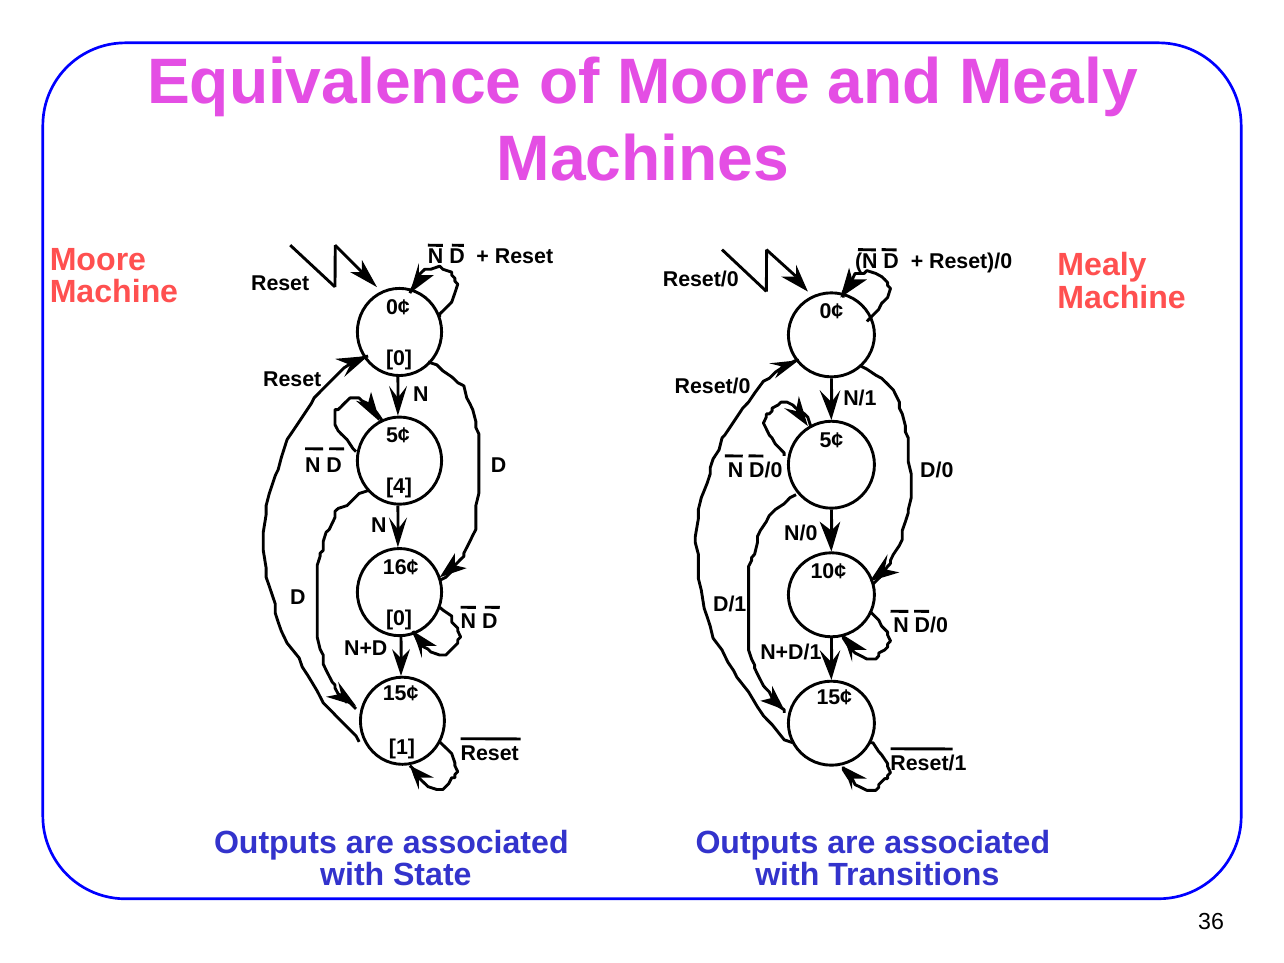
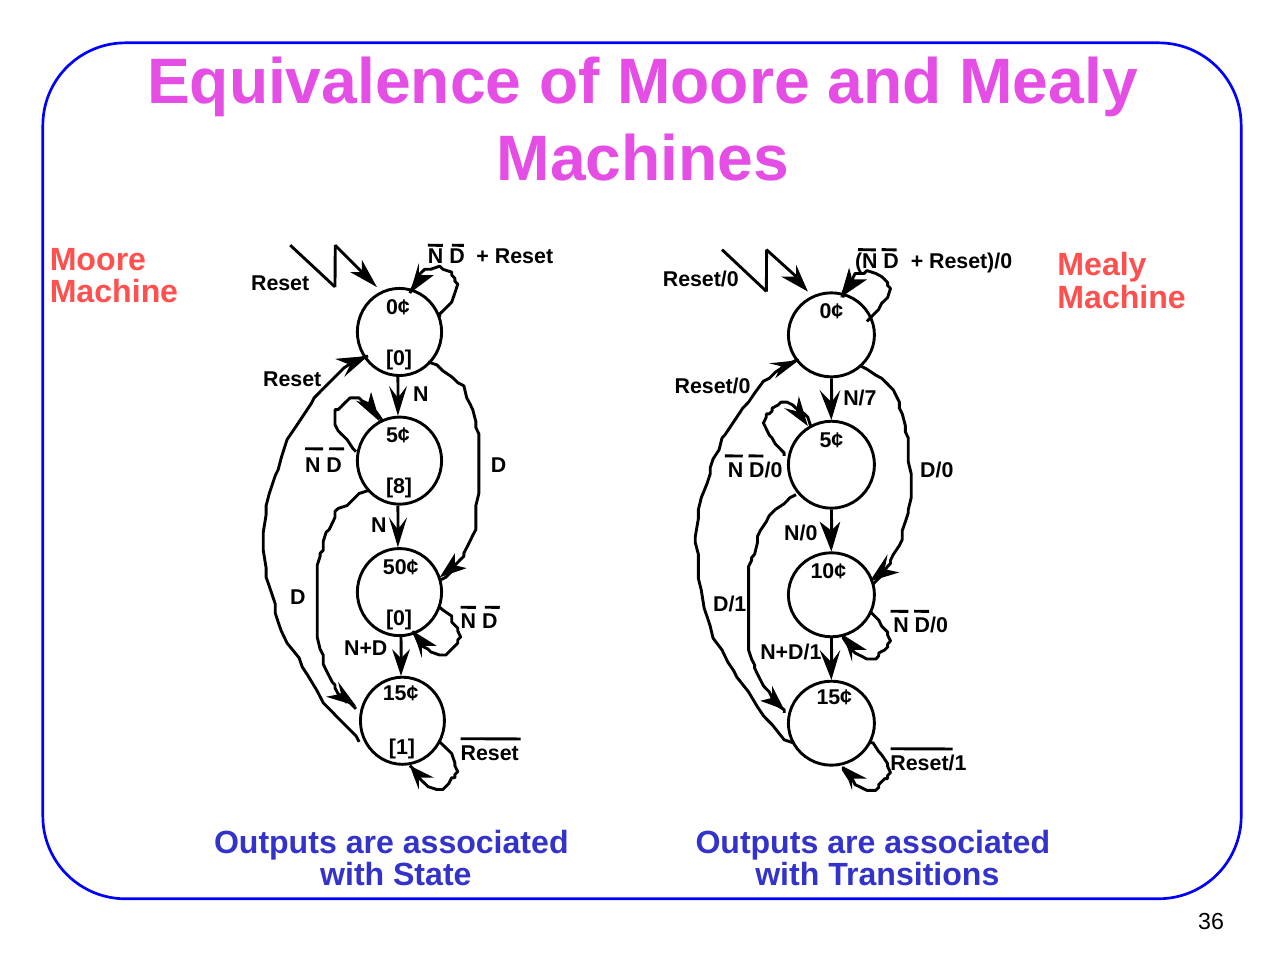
N/1: N/1 -> N/7
4: 4 -> 8
16¢: 16¢ -> 50¢
